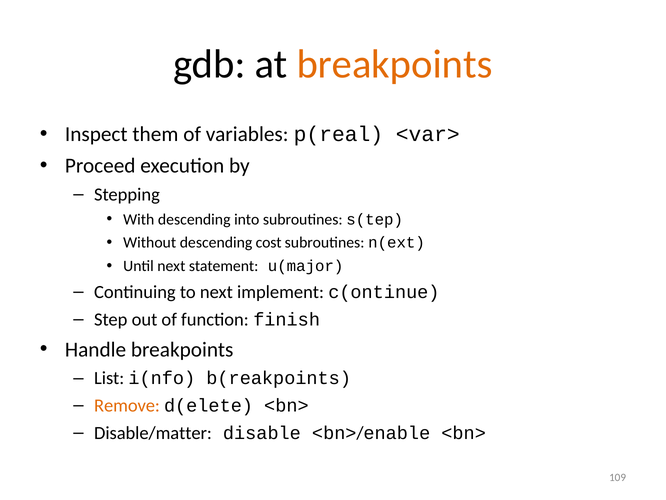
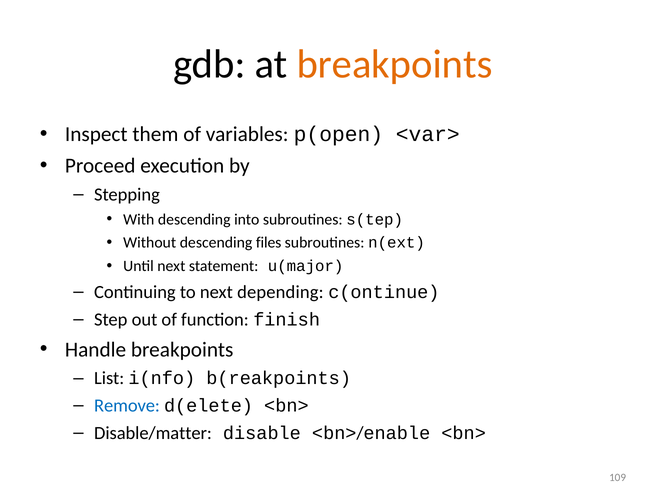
p(real: p(real -> p(open
cost: cost -> files
implement: implement -> depending
Remove colour: orange -> blue
